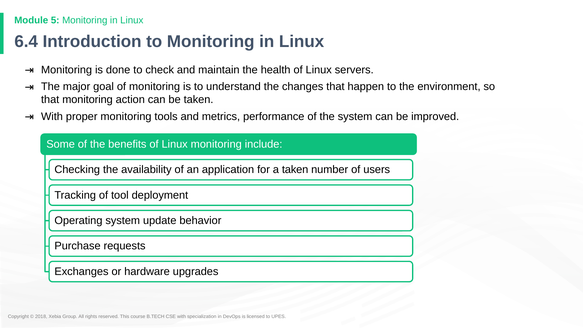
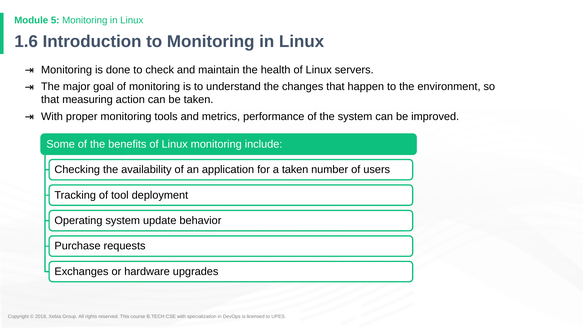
6.4: 6.4 -> 1.6
that monitoring: monitoring -> measuring
